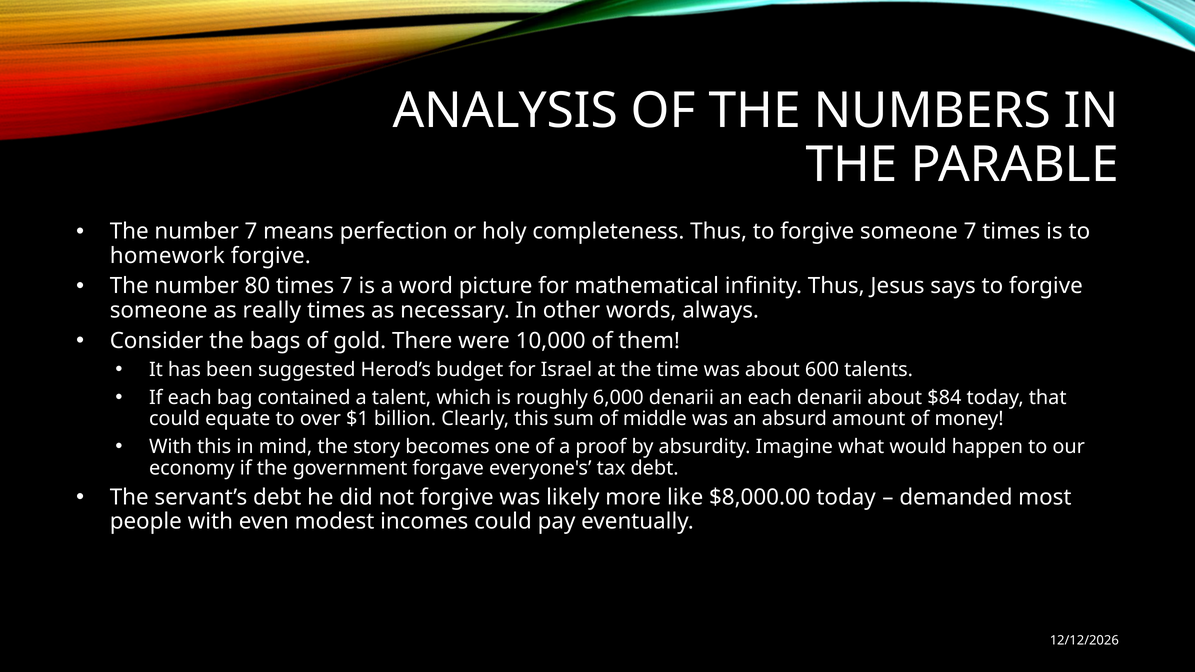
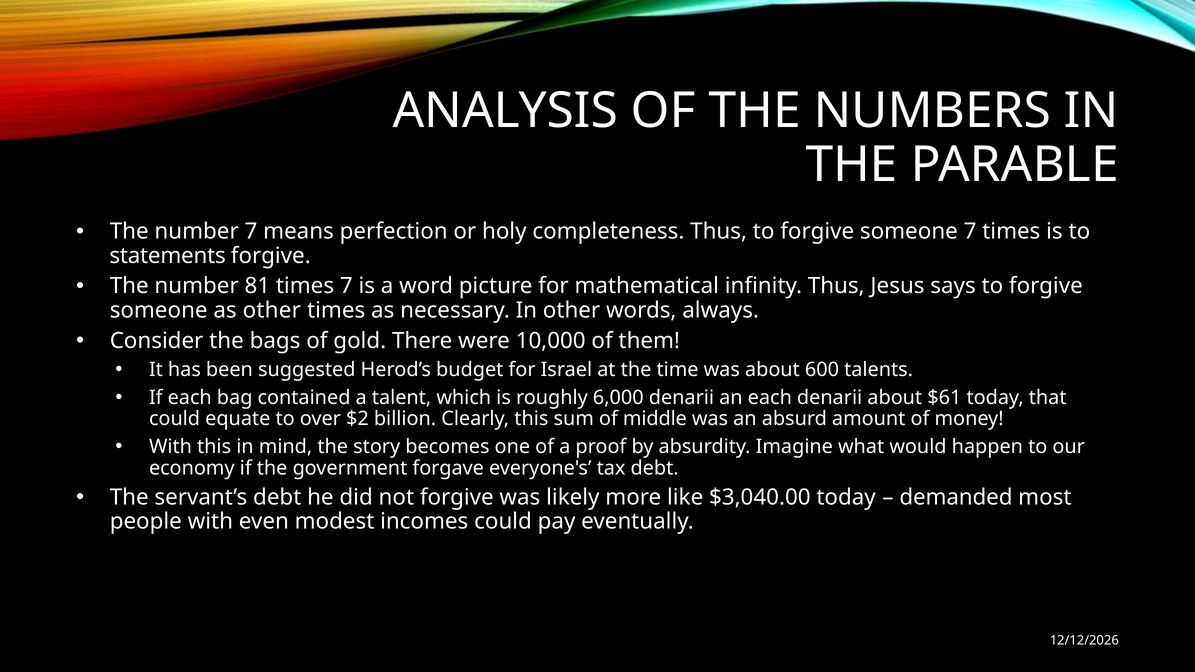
homework: homework -> statements
80: 80 -> 81
as really: really -> other
$84: $84 -> $61
$1: $1 -> $2
$8,000.00: $8,000.00 -> $3,040.00
